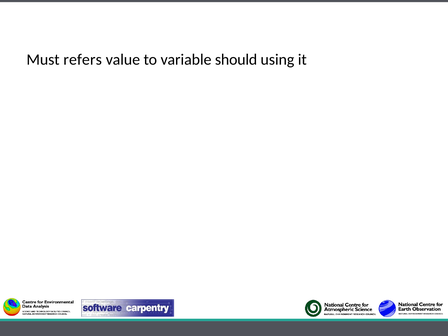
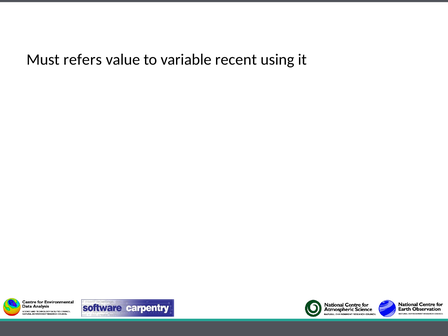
should: should -> recent
